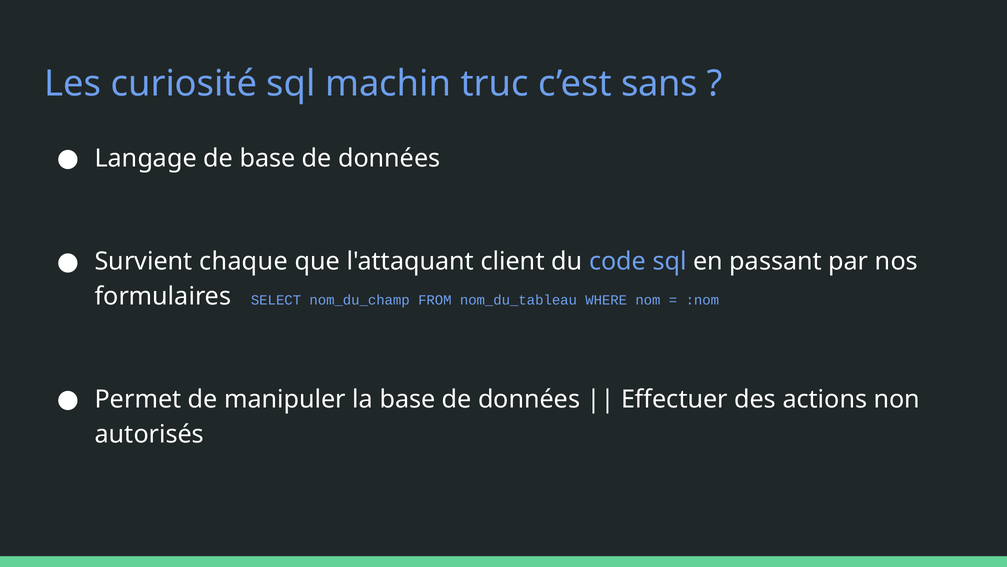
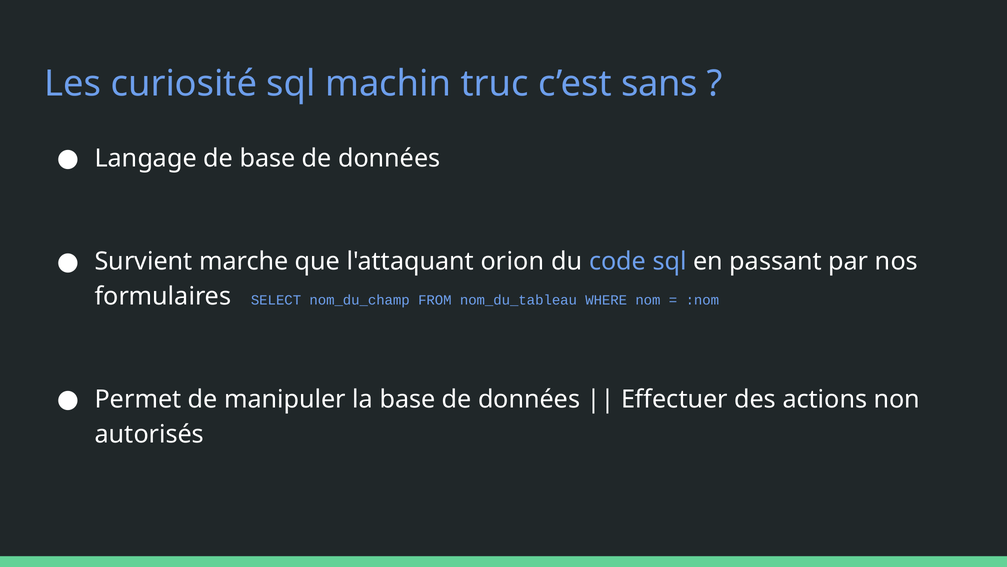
chaque: chaque -> marche
client: client -> orion
